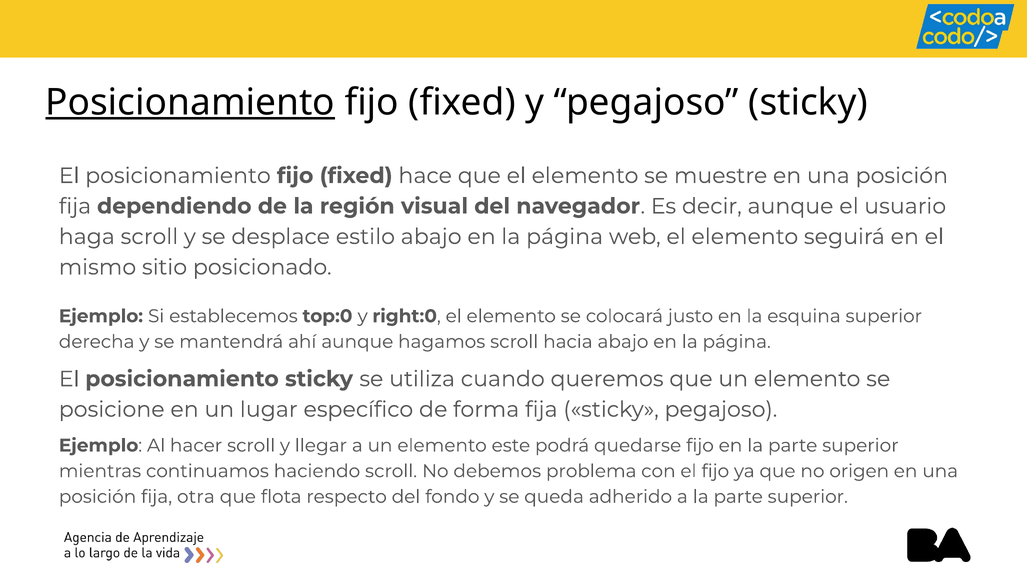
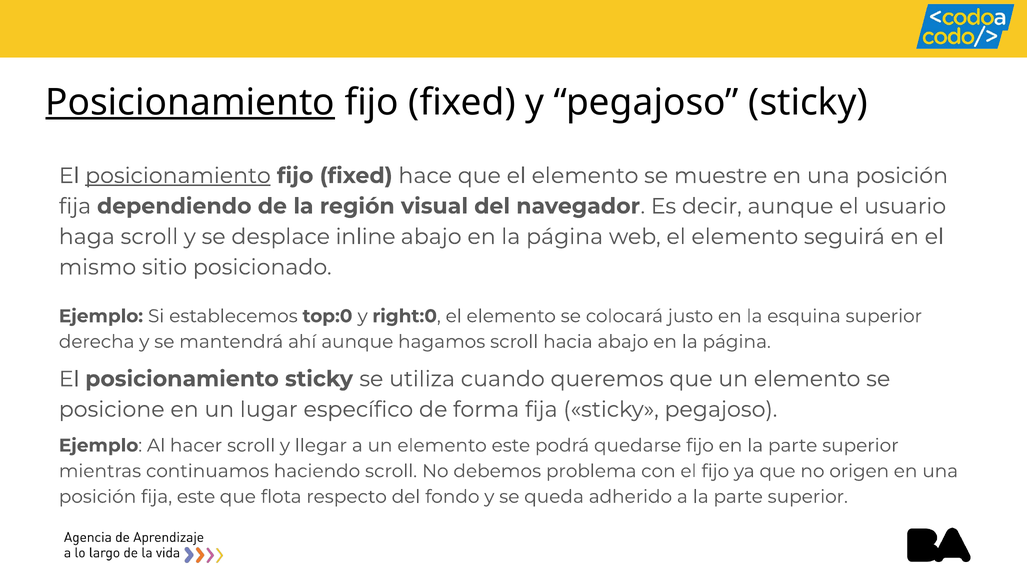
posicionamiento at (178, 176) underline: none -> present
estilo: estilo -> inline
fija otra: otra -> este
